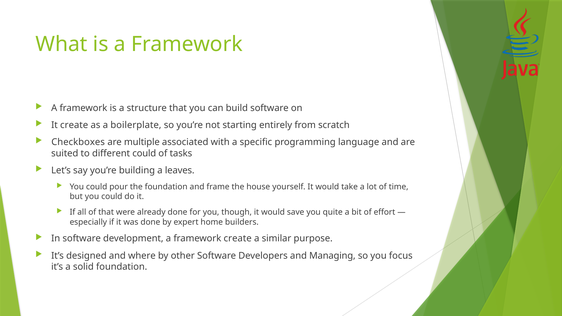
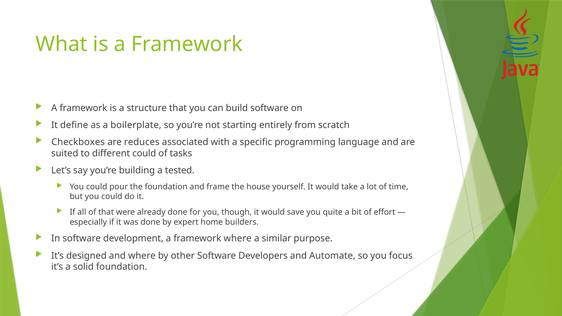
It create: create -> define
multiple: multiple -> reduces
leaves: leaves -> tested
framework create: create -> where
Managing: Managing -> Automate
